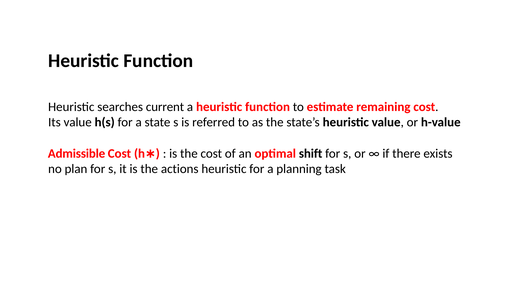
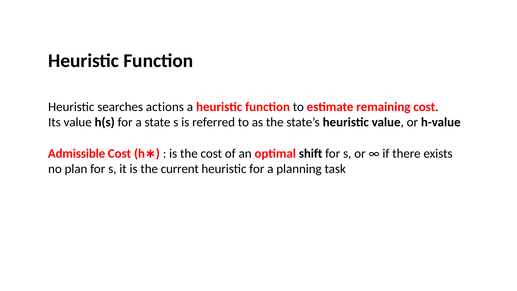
current: current -> actions
actions: actions -> current
